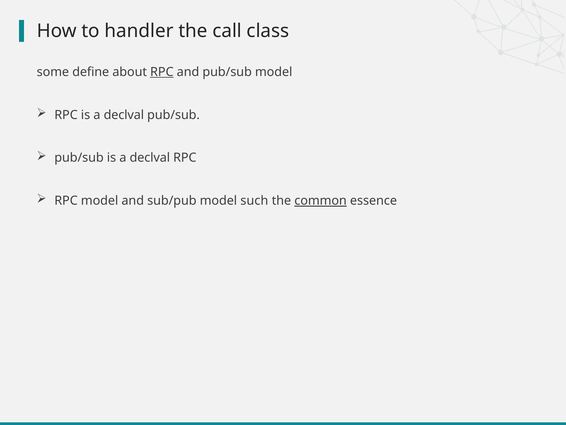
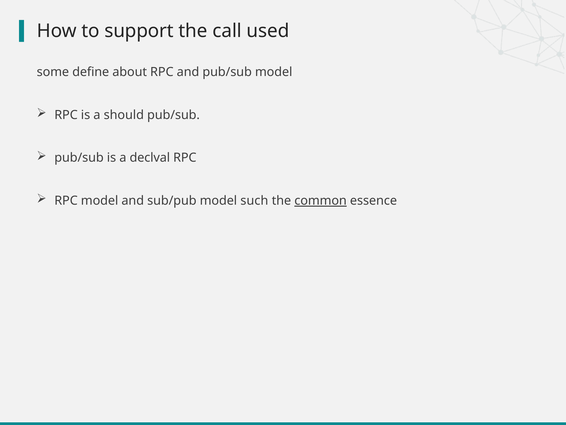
handler: handler -> support
class: class -> used
RPC at (162, 72) underline: present -> none
RPC is a declval: declval -> should
